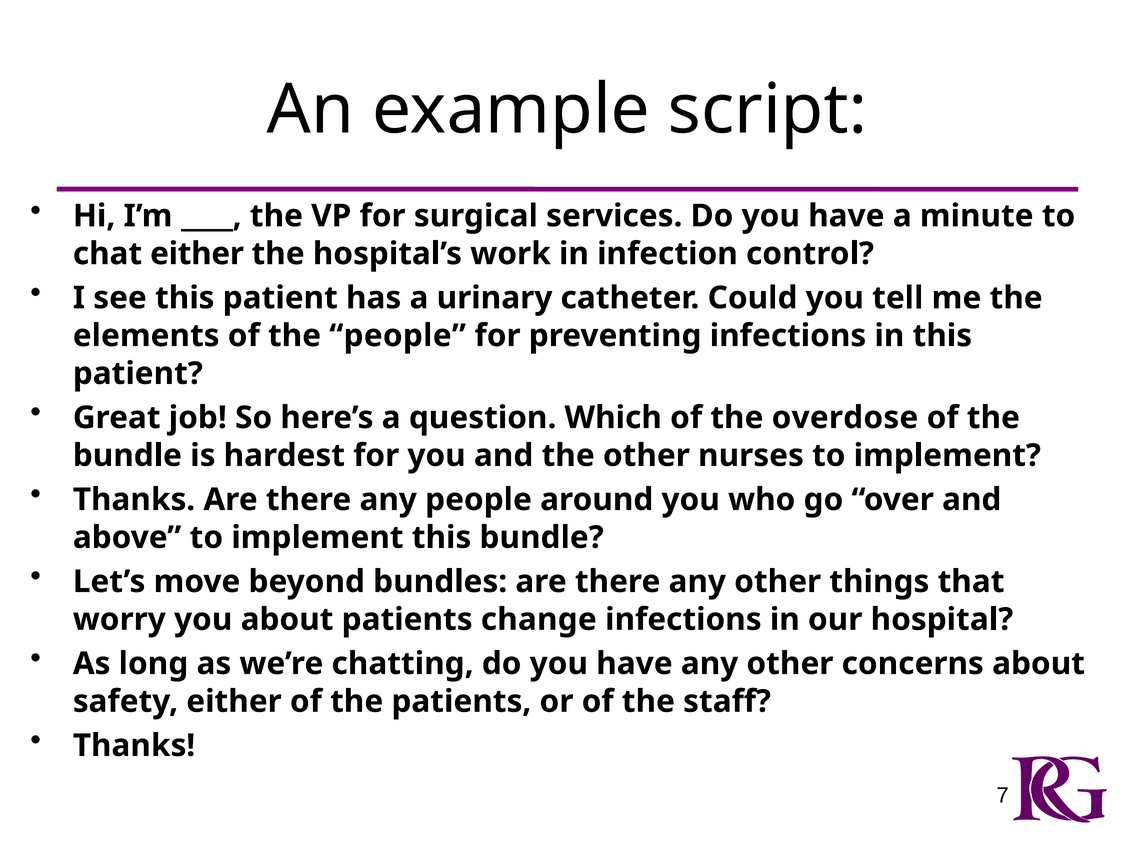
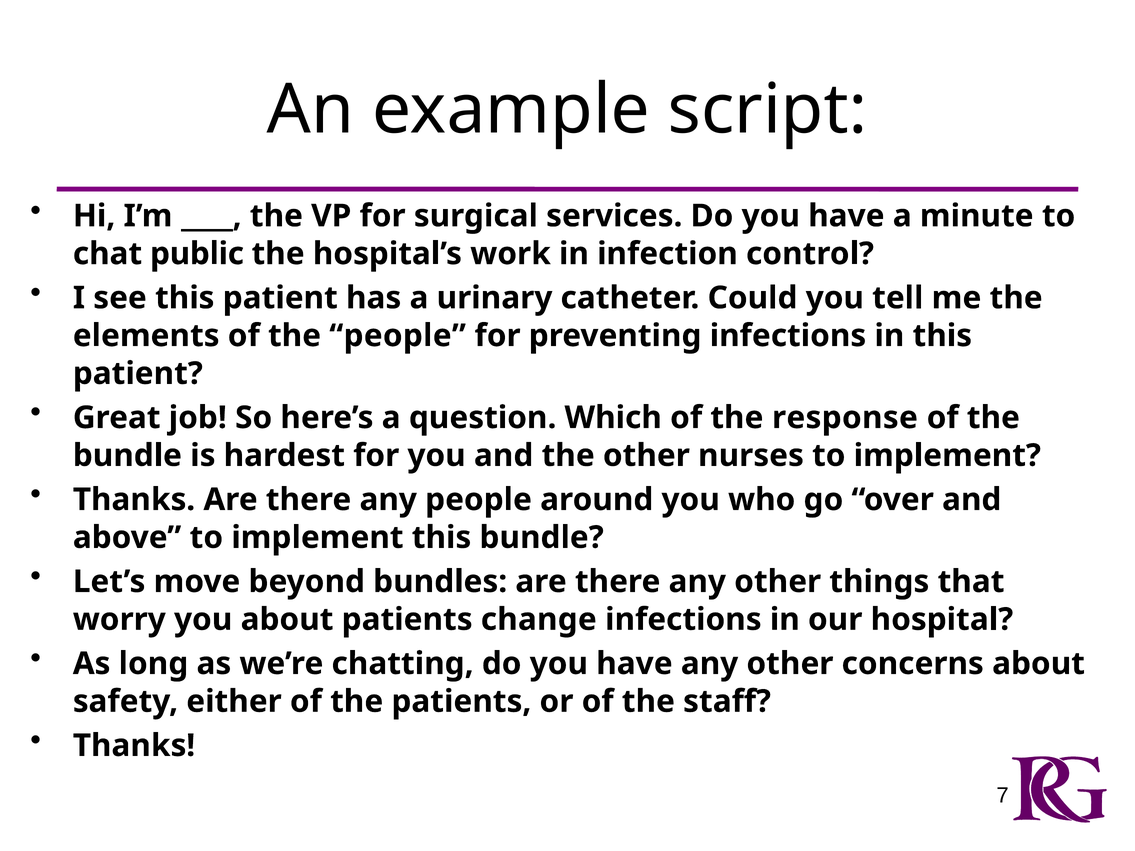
chat either: either -> public
overdose: overdose -> response
